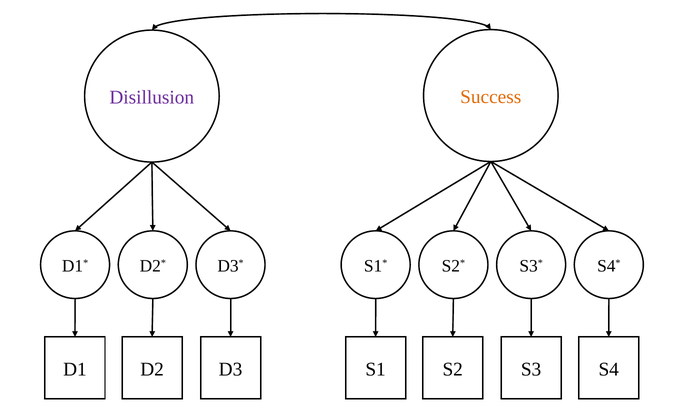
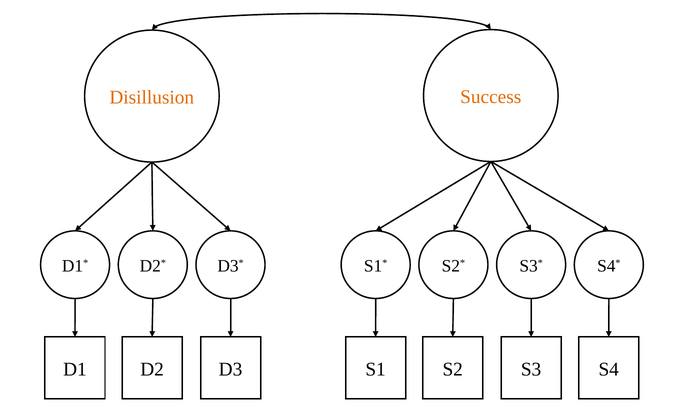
Disillusion colour: purple -> orange
